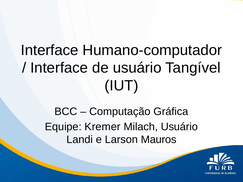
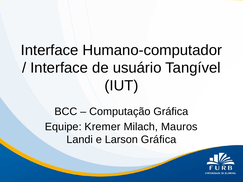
Milach Usuário: Usuário -> Mauros
Larson Mauros: Mauros -> Gráfica
